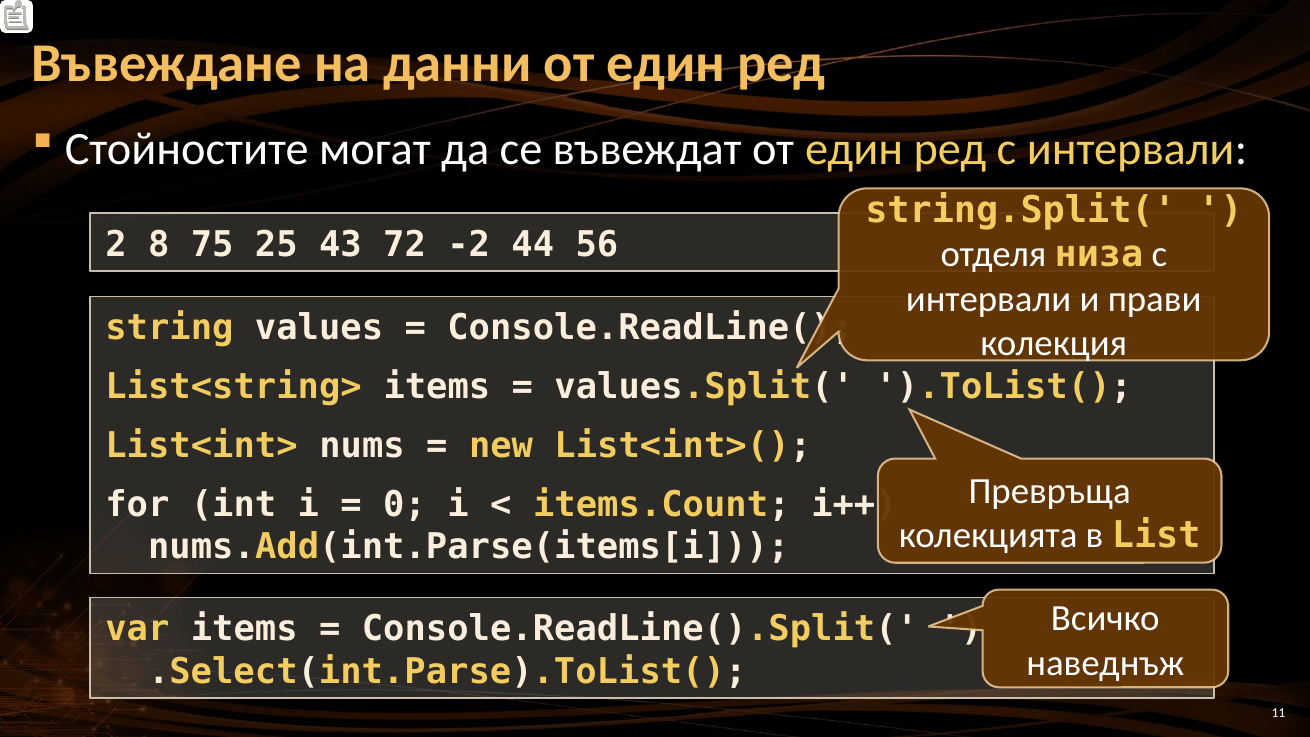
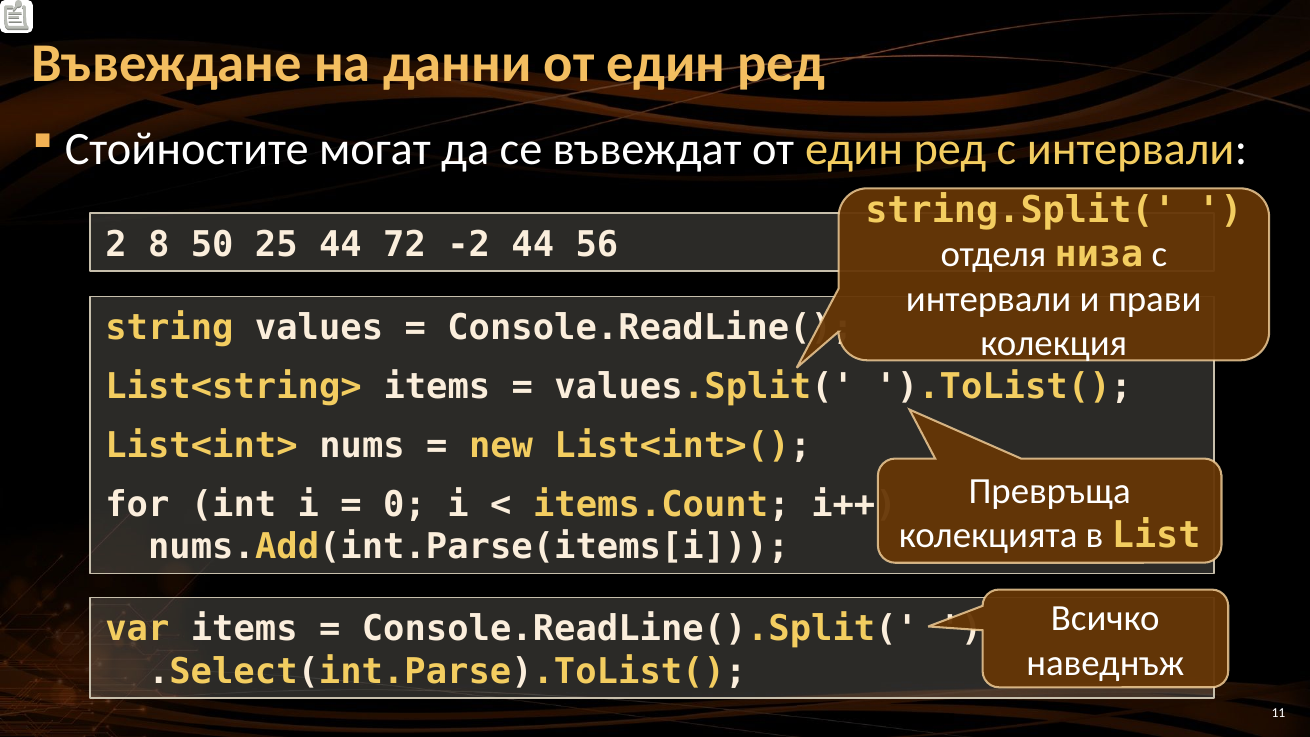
75: 75 -> 50
25 43: 43 -> 44
